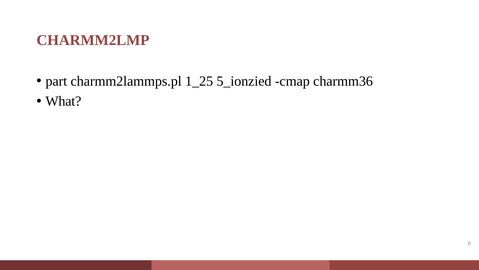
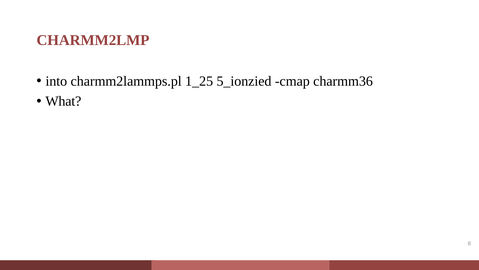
part: part -> into
